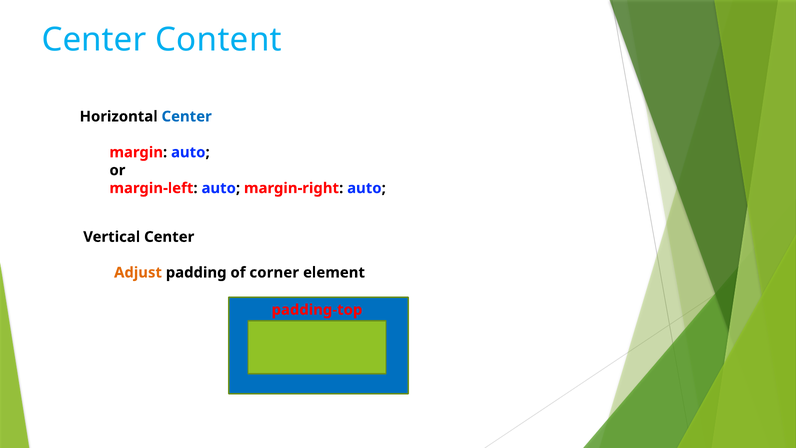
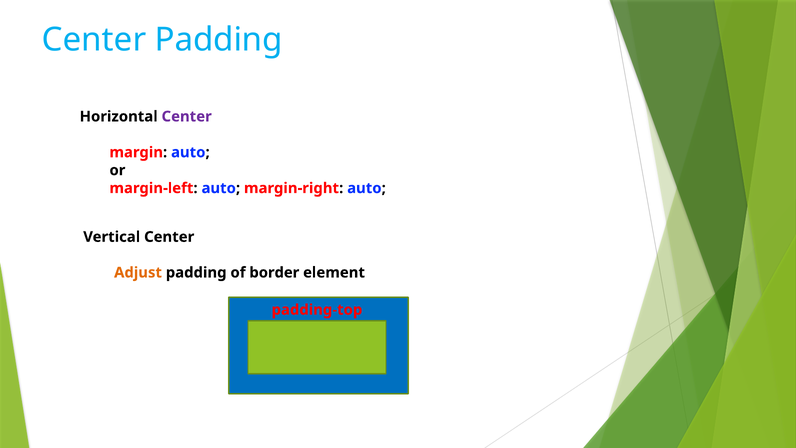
Center Content: Content -> Padding
Center at (187, 116) colour: blue -> purple
corner: corner -> border
